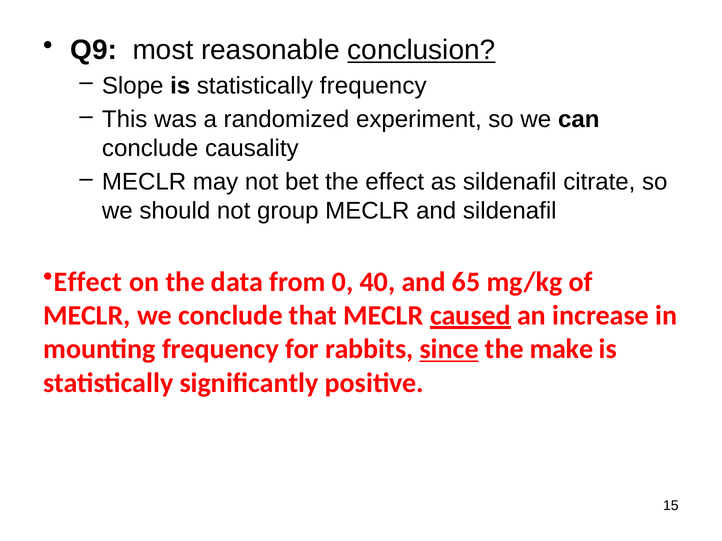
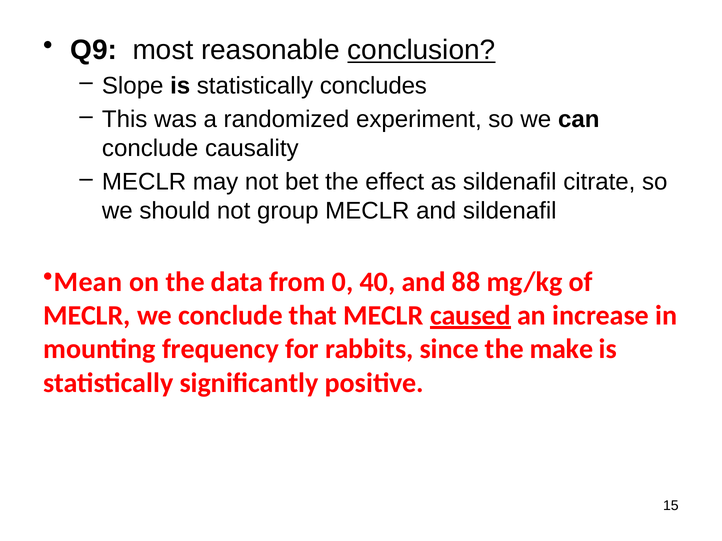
statistically frequency: frequency -> concludes
Effect at (88, 282): Effect -> Mean
65: 65 -> 88
since underline: present -> none
